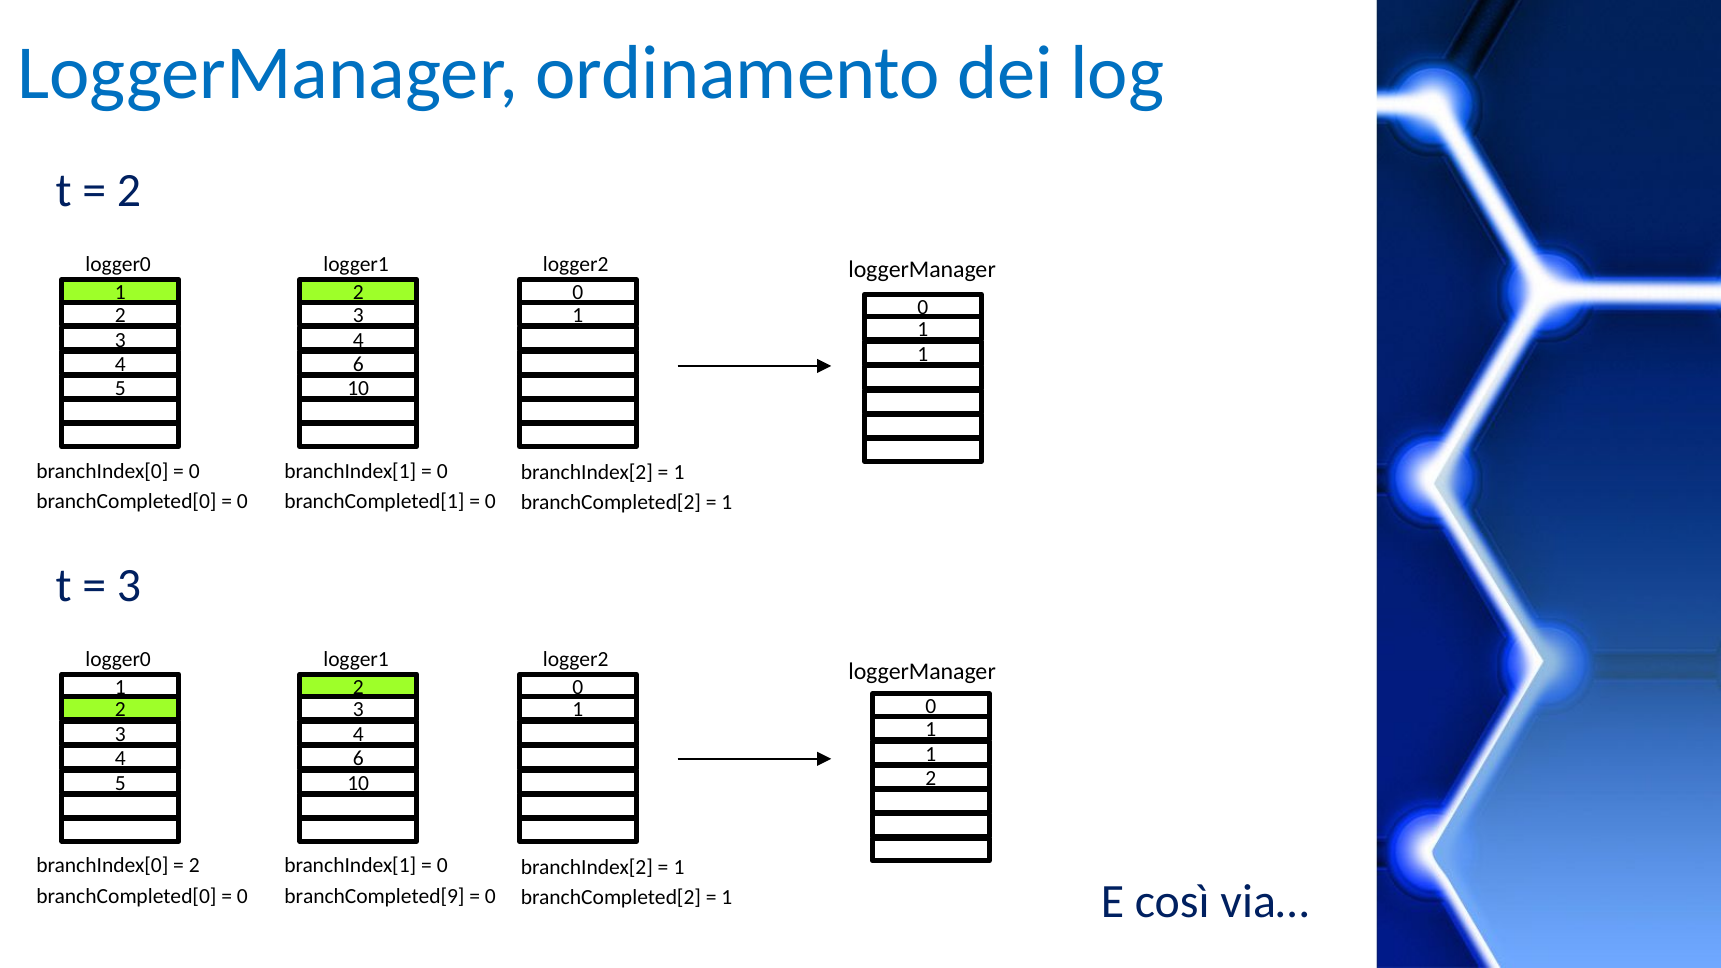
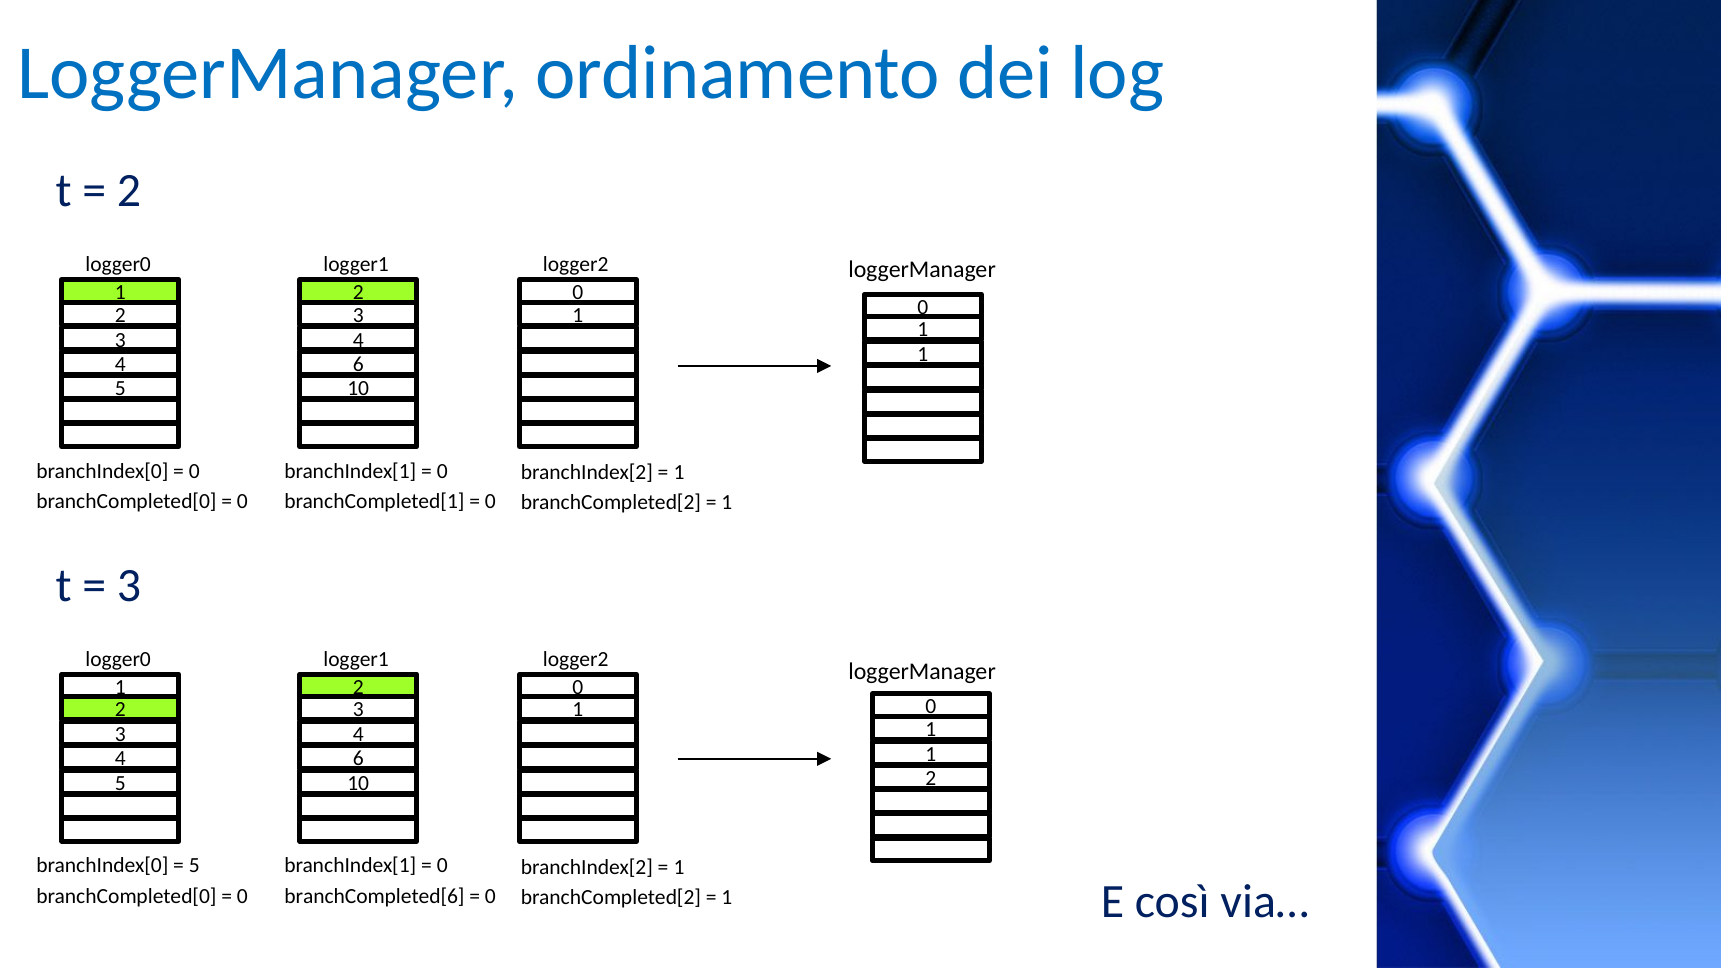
2 at (194, 866): 2 -> 5
branchCompleted[9: branchCompleted[9 -> branchCompleted[6
